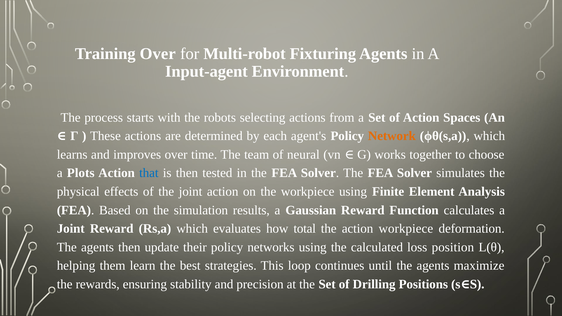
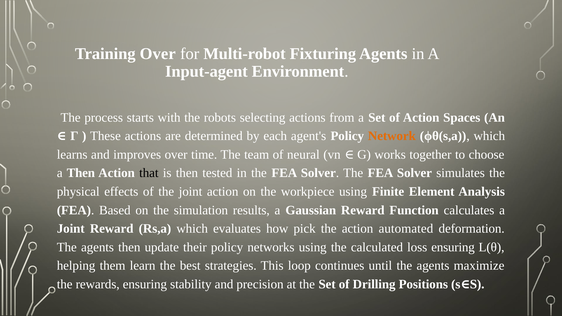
a Plots: Plots -> Then
that colour: blue -> black
total: total -> pick
action workpiece: workpiece -> automated
loss position: position -> ensuring
